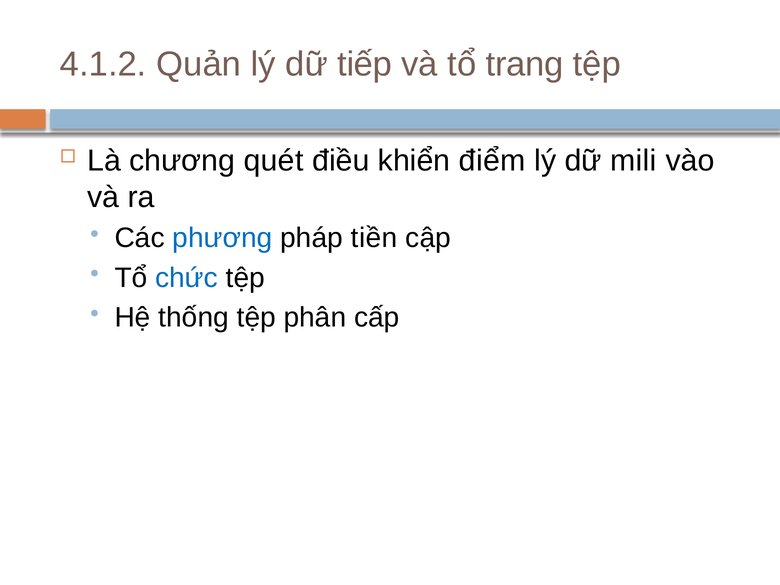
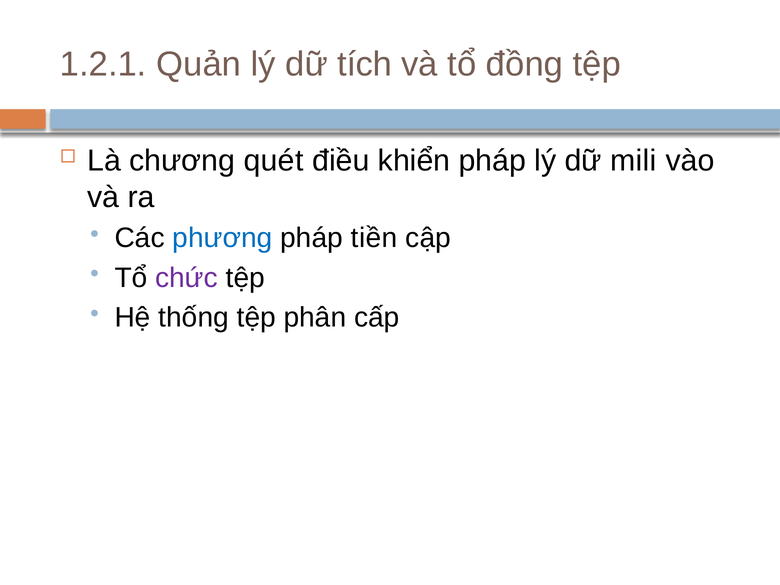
4.1.2: 4.1.2 -> 1.2.1
tiếp: tiếp -> tích
trang: trang -> đồng
khiển điểm: điểm -> pháp
chức colour: blue -> purple
